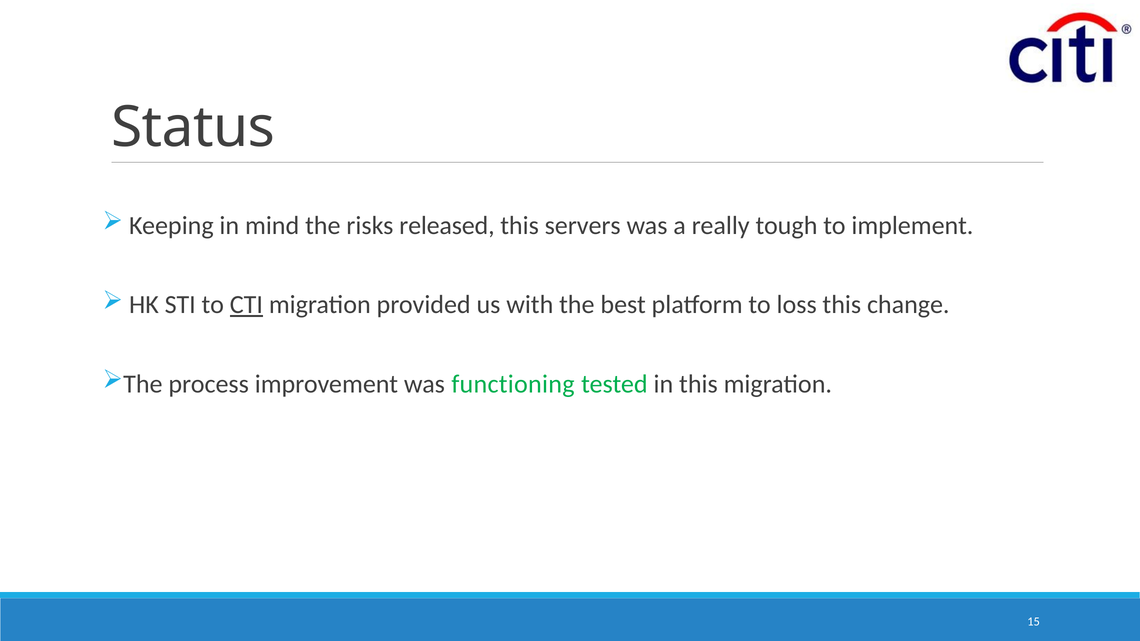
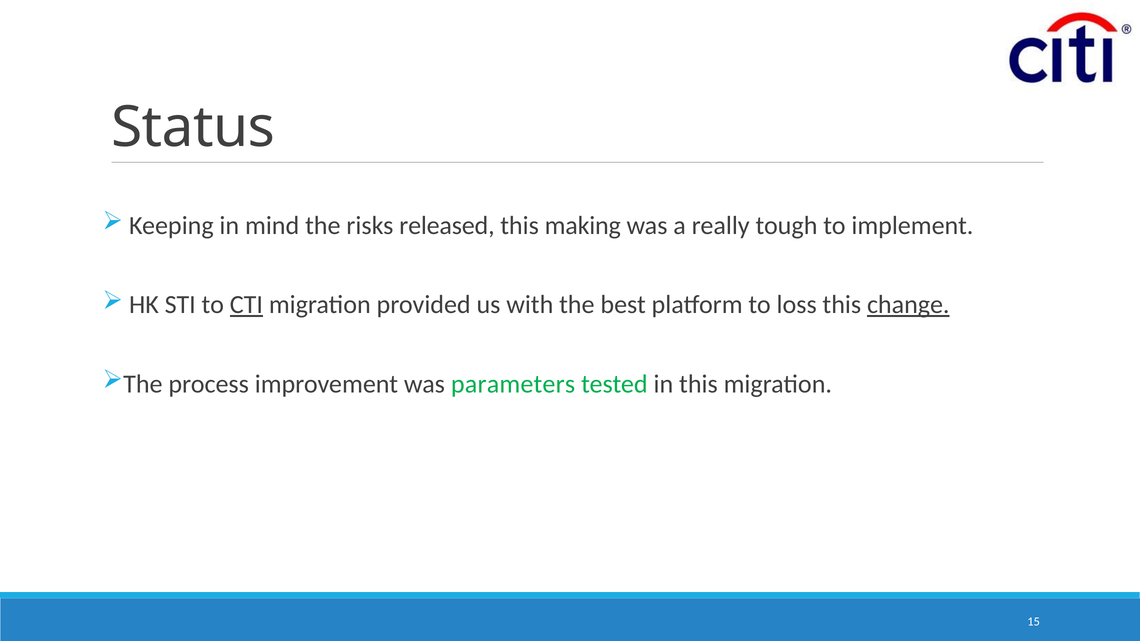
servers: servers -> making
change underline: none -> present
functioning: functioning -> parameters
